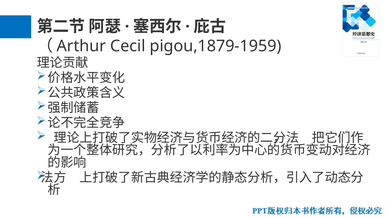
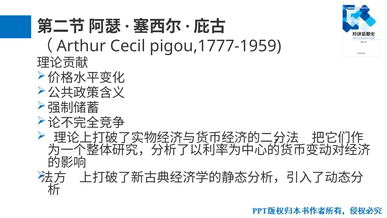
pigou,1879-1959: pigou,1879-1959 -> pigou,1777-1959
